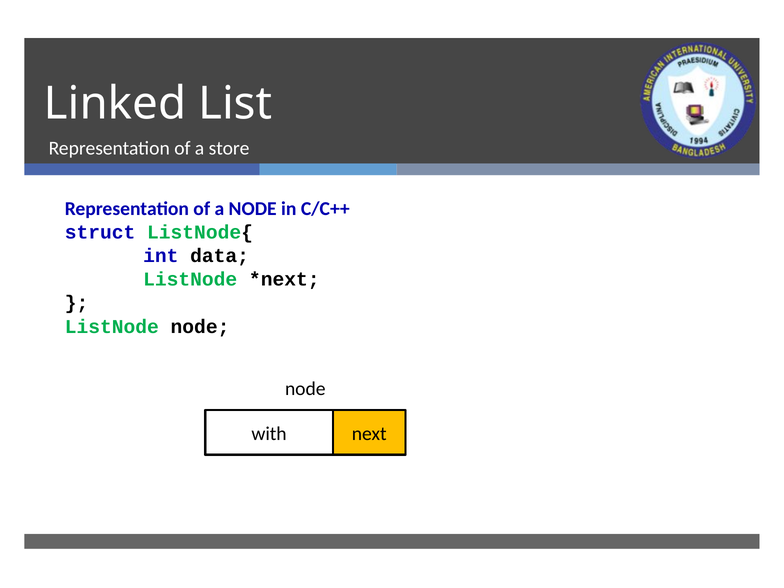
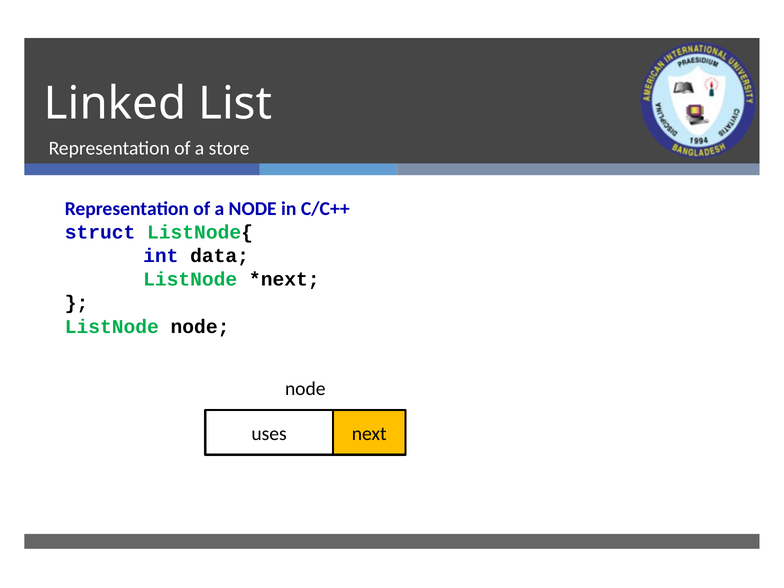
with: with -> uses
